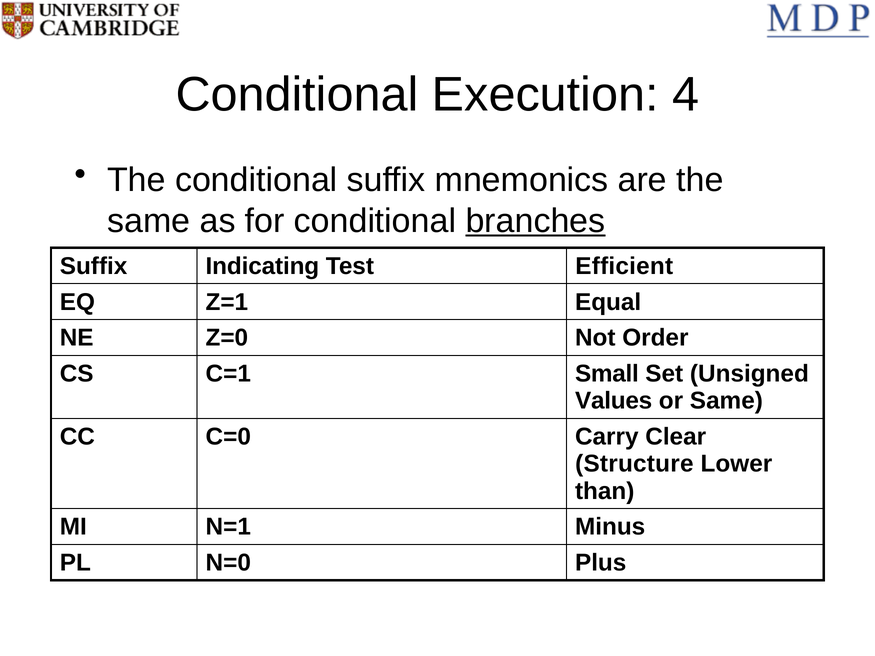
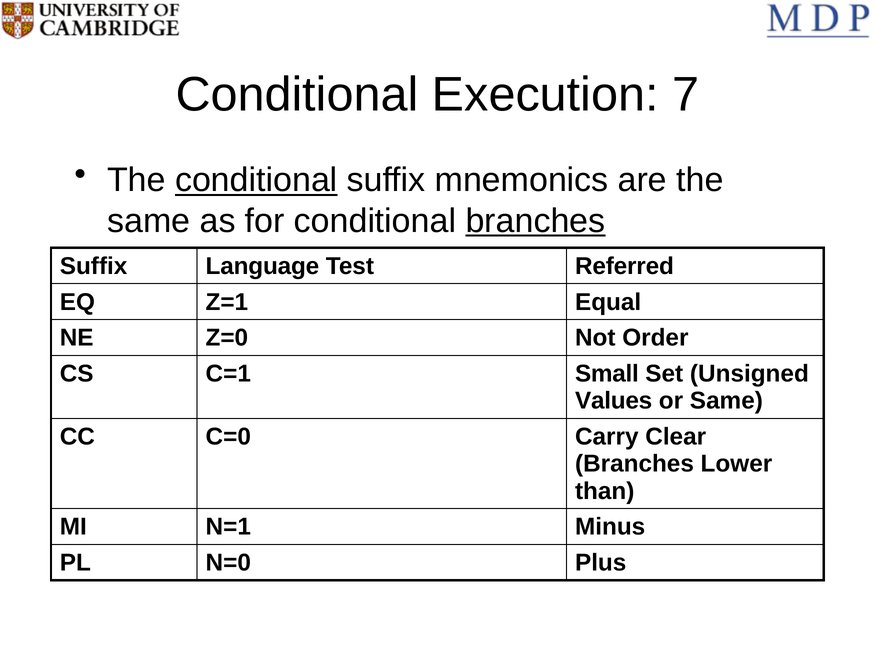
4: 4 -> 7
conditional at (256, 180) underline: none -> present
Indicating: Indicating -> Language
Efficient: Efficient -> Referred
Structure at (634, 464): Structure -> Branches
